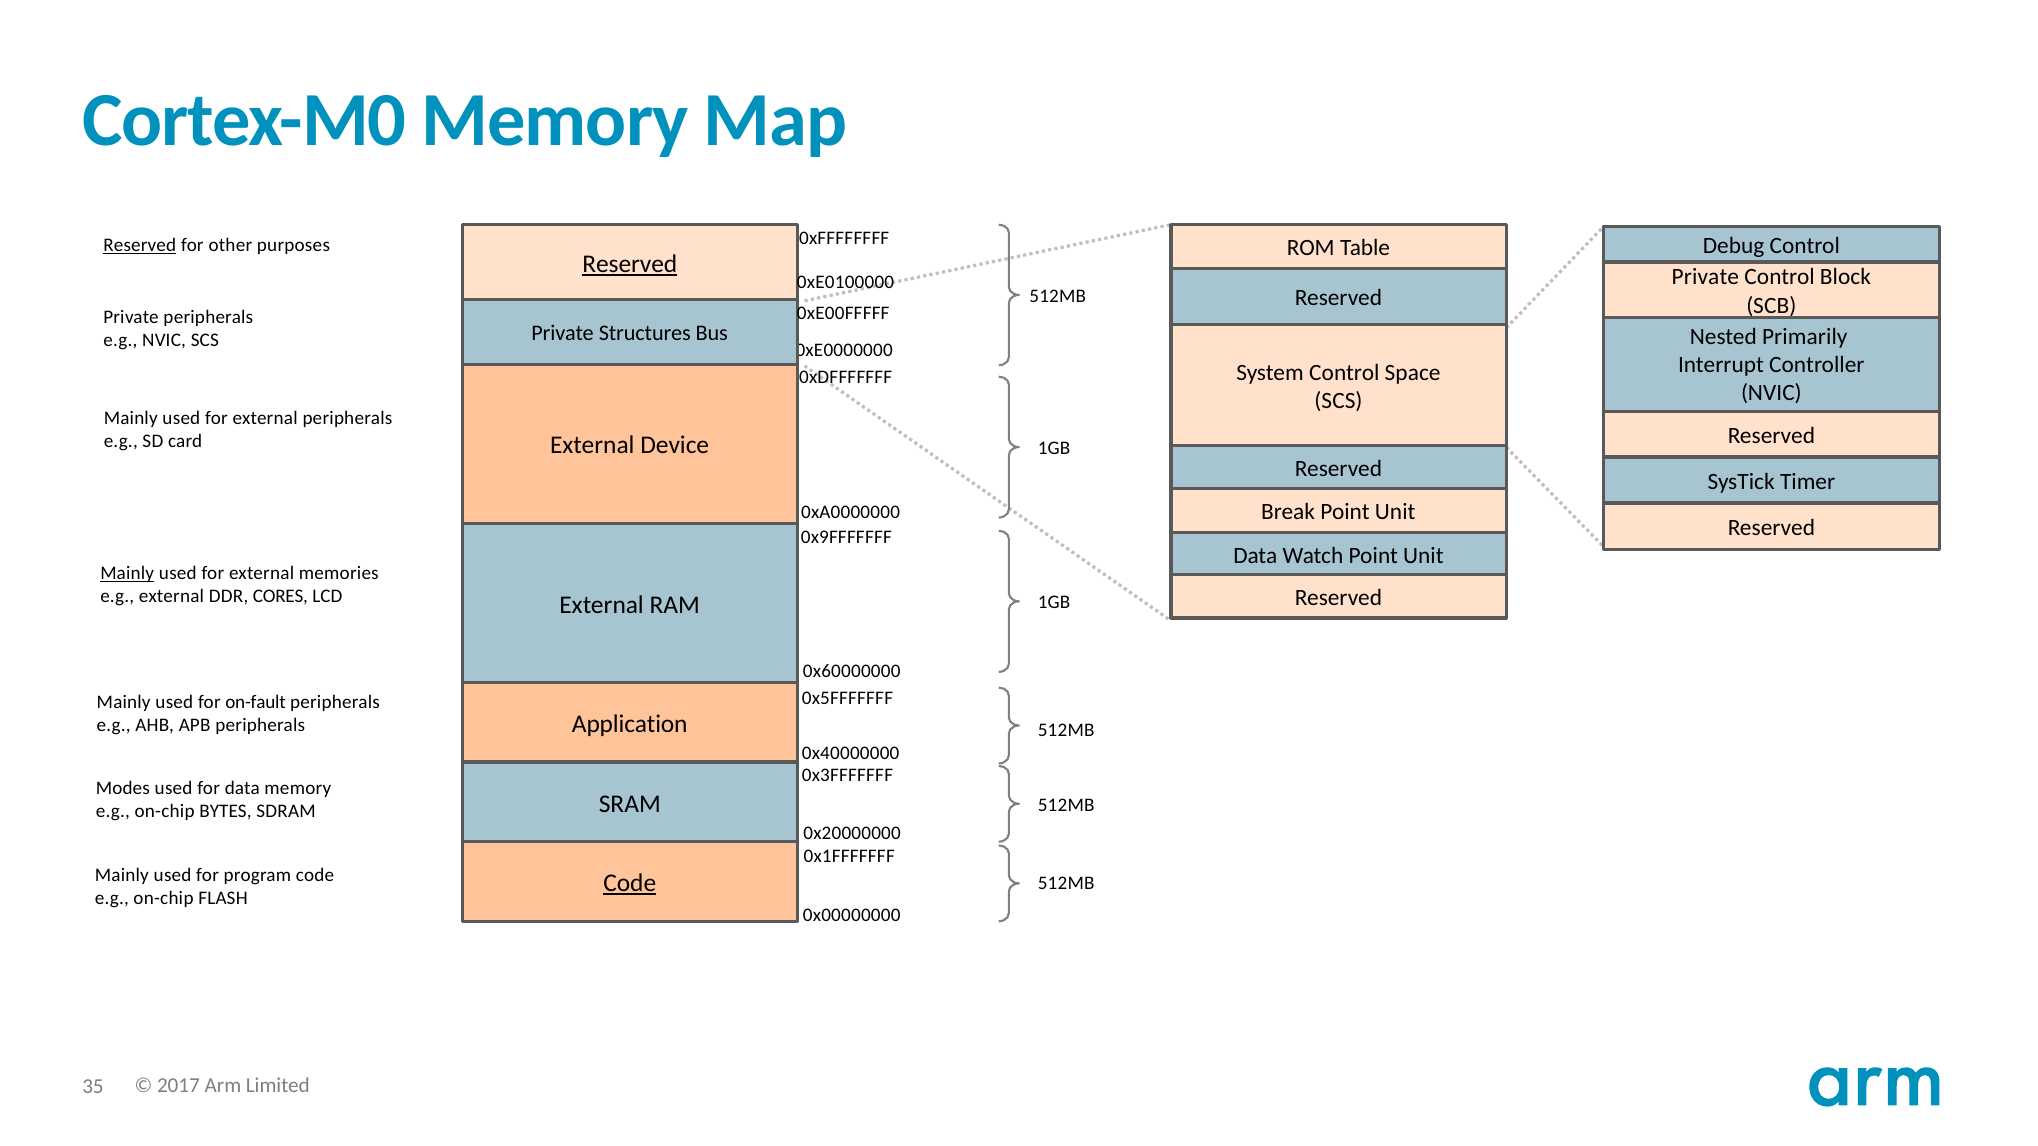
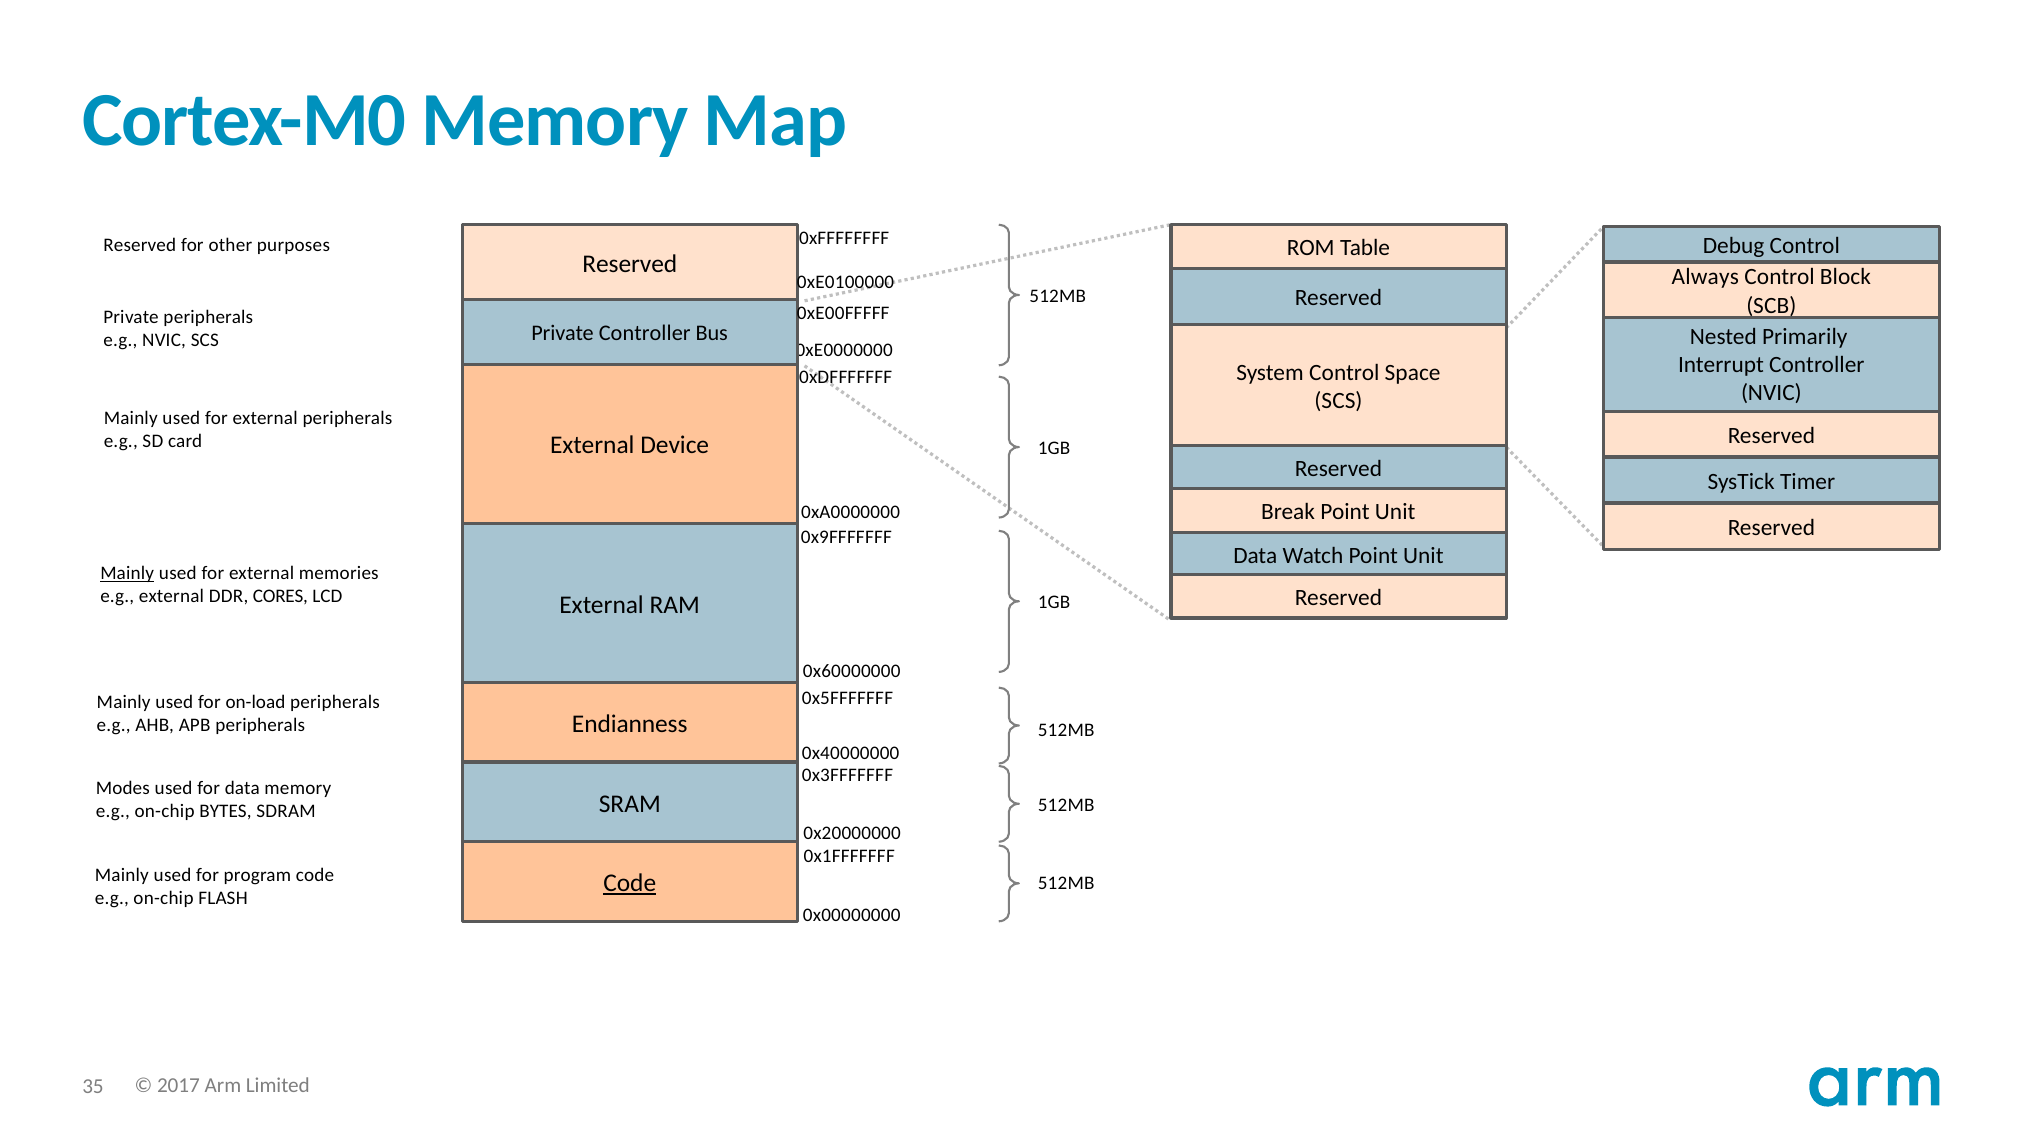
Reserved at (140, 245) underline: present -> none
Reserved at (630, 264) underline: present -> none
Private at (1705, 277): Private -> Always
Private Structures: Structures -> Controller
on-fault: on-fault -> on-load
Application: Application -> Endianness
